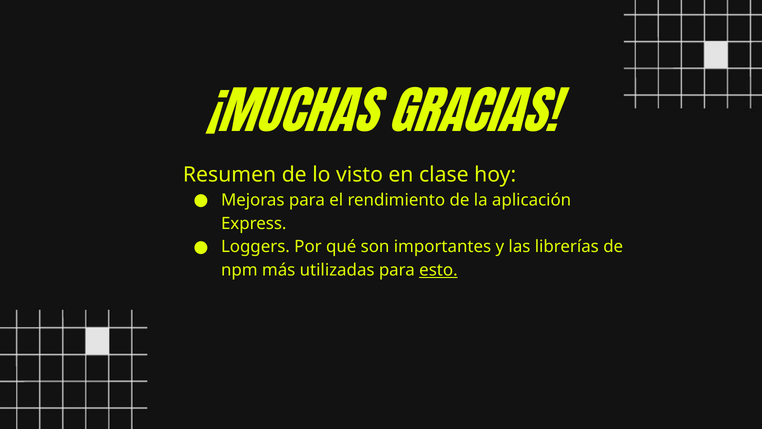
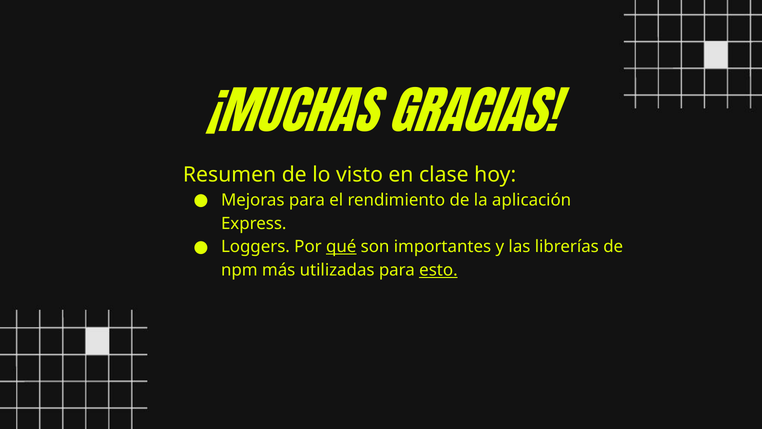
qué underline: none -> present
